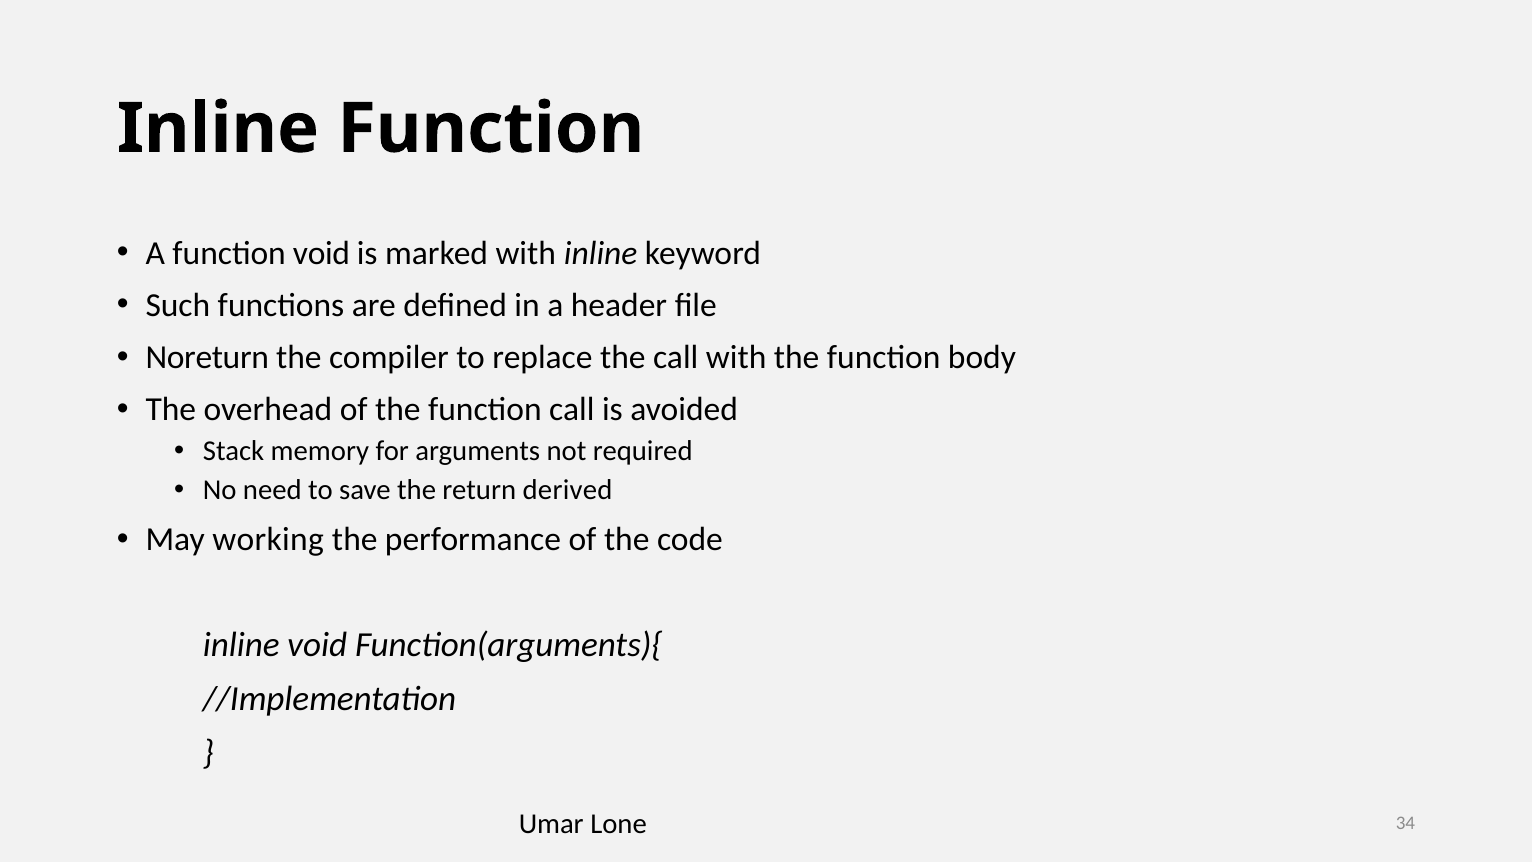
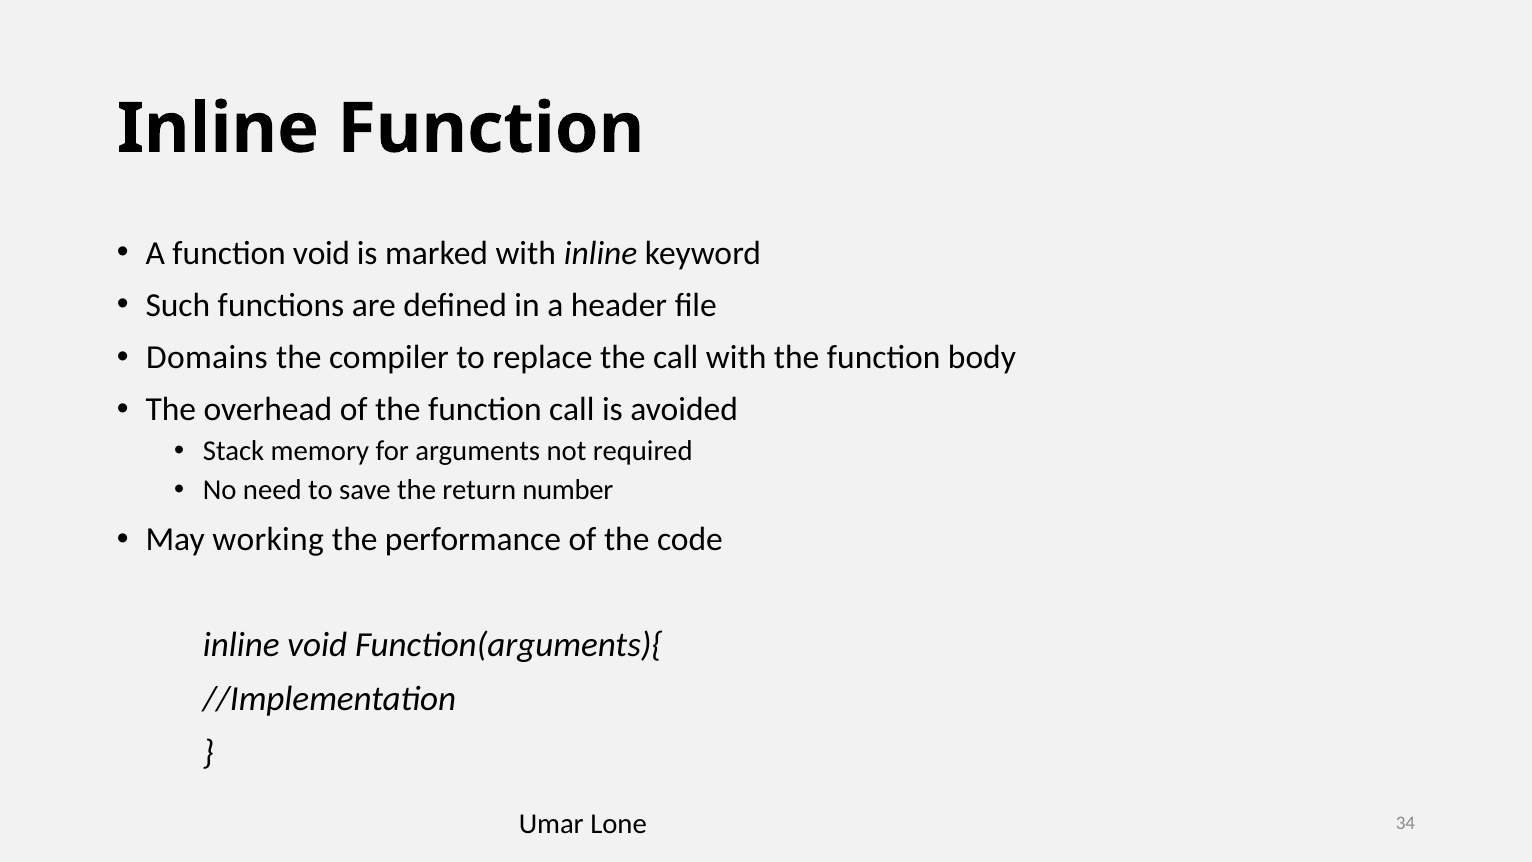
Noreturn: Noreturn -> Domains
derived: derived -> number
